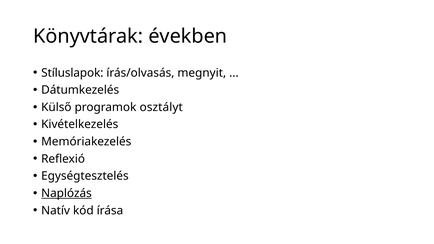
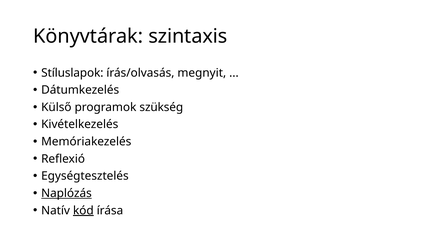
években: években -> szintaxis
osztályt: osztályt -> szükség
kód underline: none -> present
